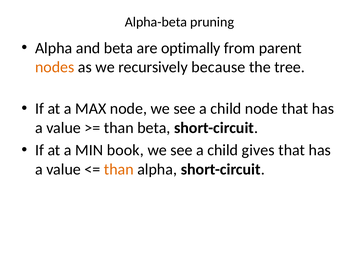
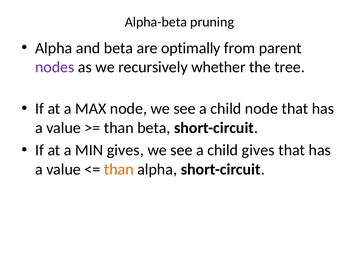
nodes colour: orange -> purple
because: because -> whether
MIN book: book -> gives
